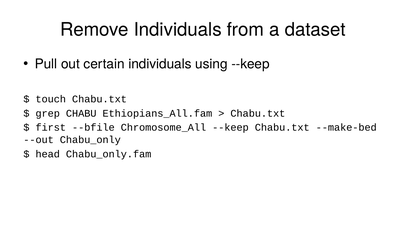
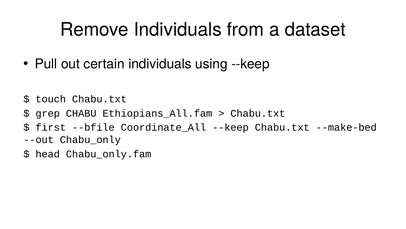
Chromosome_All: Chromosome_All -> Coordinate_All
